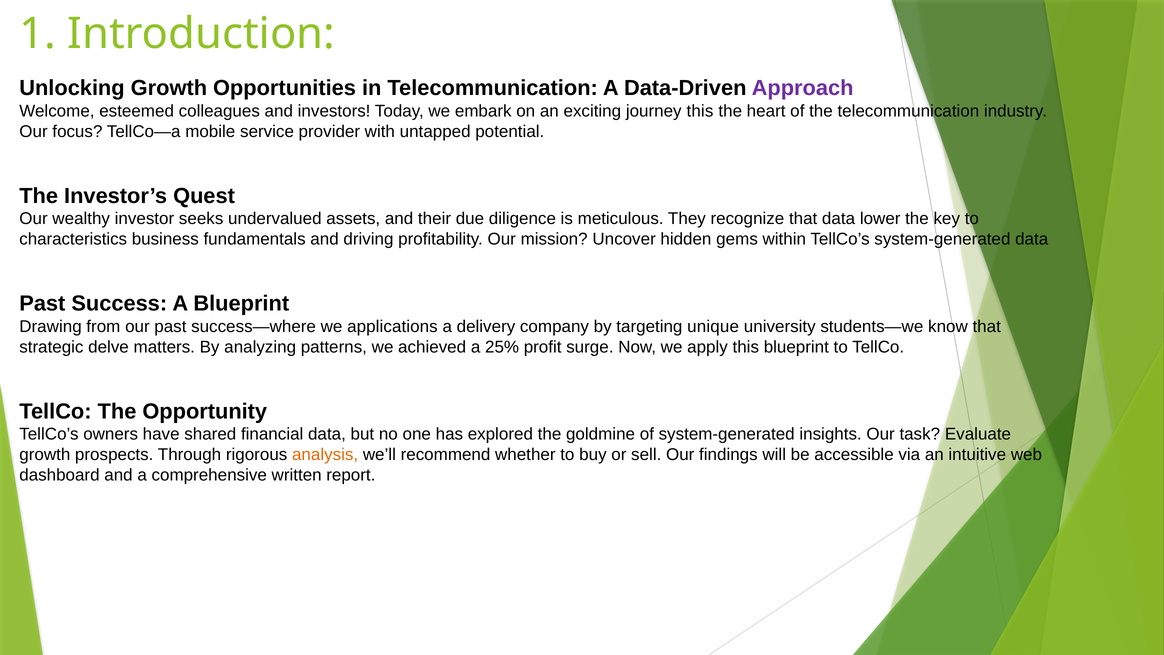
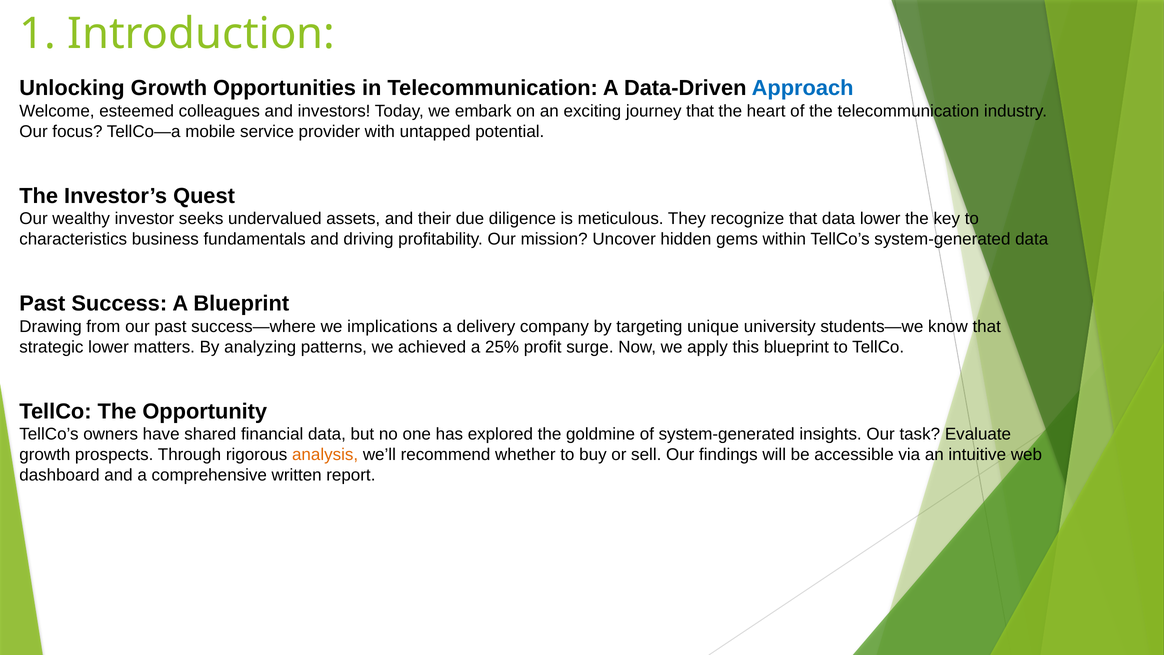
Approach colour: purple -> blue
journey this: this -> that
applications: applications -> implications
strategic delve: delve -> lower
